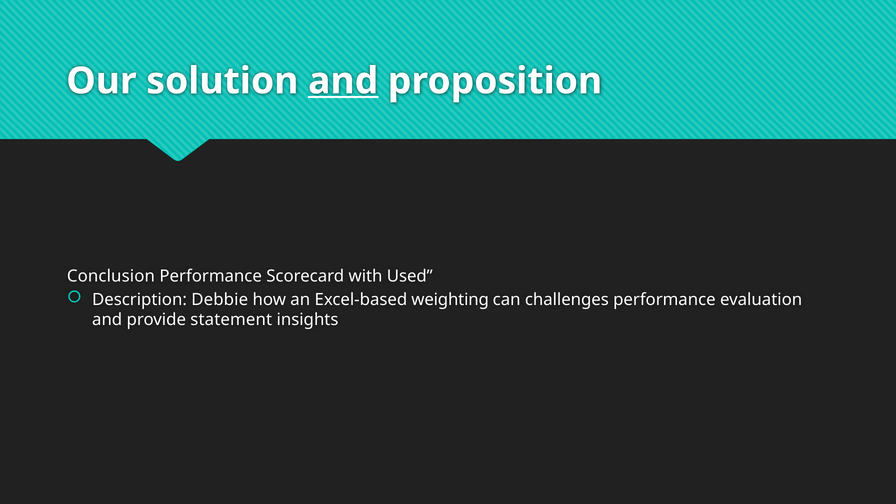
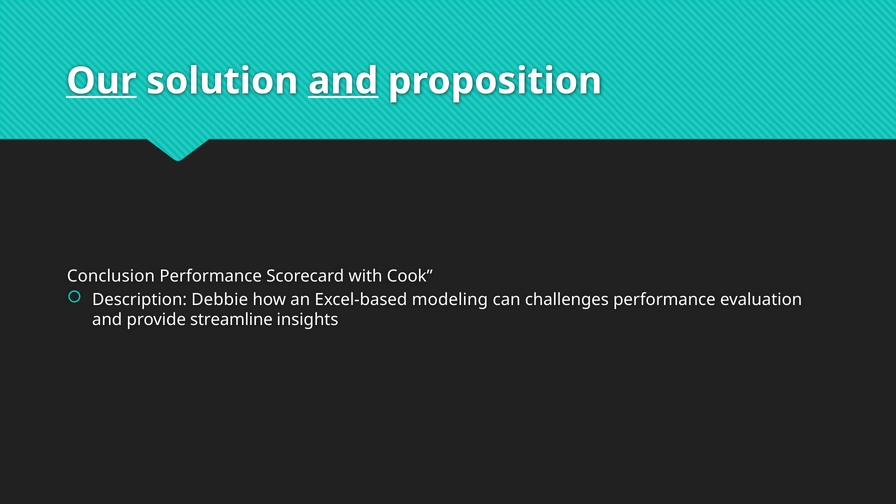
Our underline: none -> present
Used: Used -> Cook
weighting: weighting -> modeling
statement: statement -> streamline
